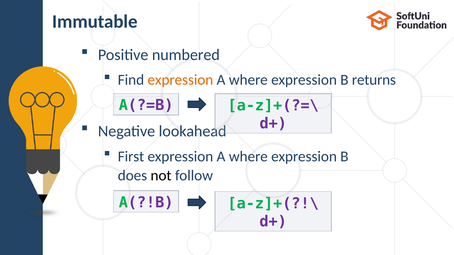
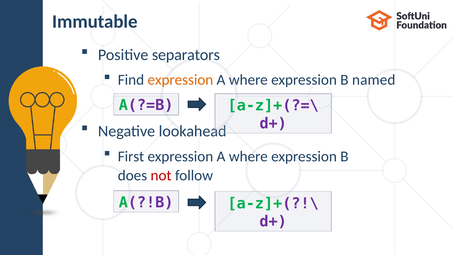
numbered: numbered -> separators
returns: returns -> named
not colour: black -> red
